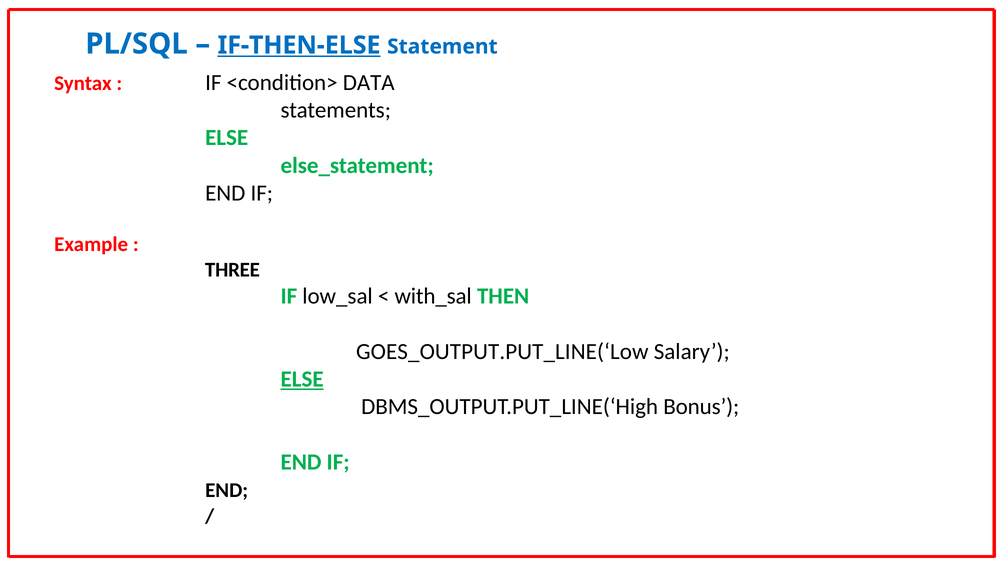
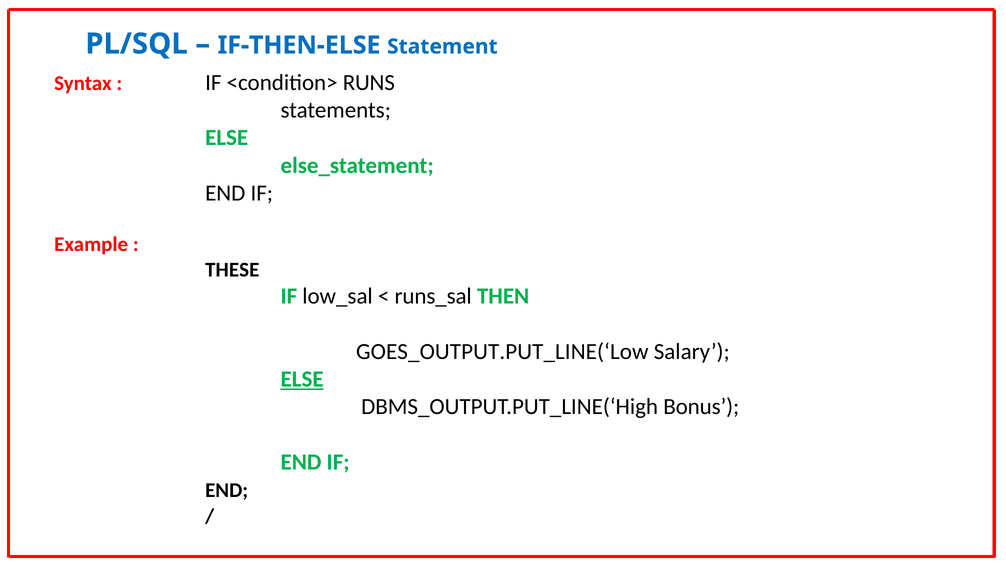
IF-THEN-ELSE underline: present -> none
DATA: DATA -> RUNS
THREE: THREE -> THESE
with_sal: with_sal -> runs_sal
